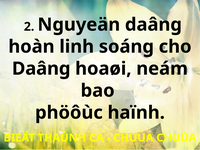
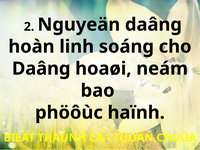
CHUÙA at (133, 138): CHUÙA -> TUOÂN
